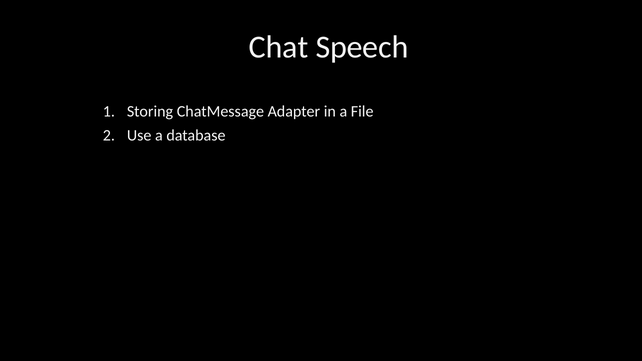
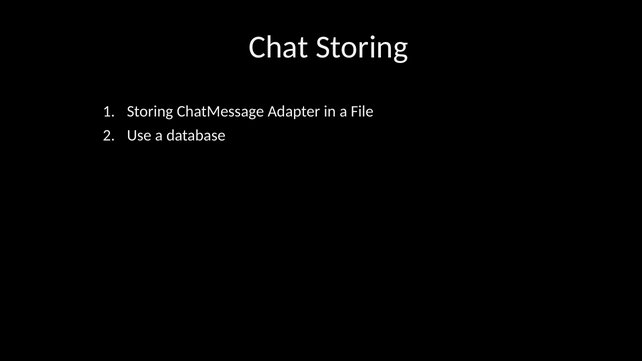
Chat Speech: Speech -> Storing
